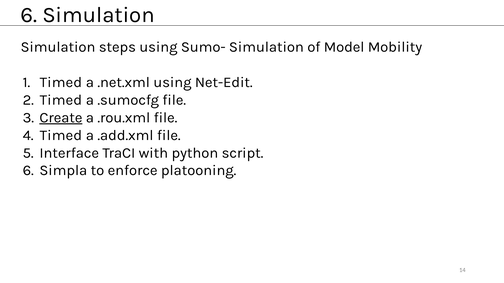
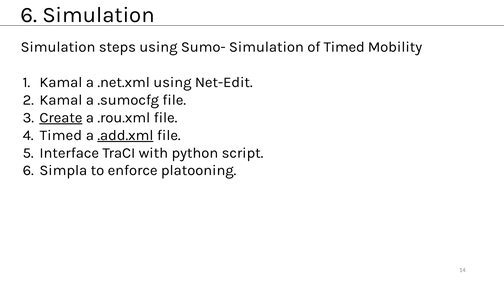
of Model: Model -> Timed
Timed at (61, 83): Timed -> Kamal
Timed at (61, 100): Timed -> Kamal
.add.xml underline: none -> present
